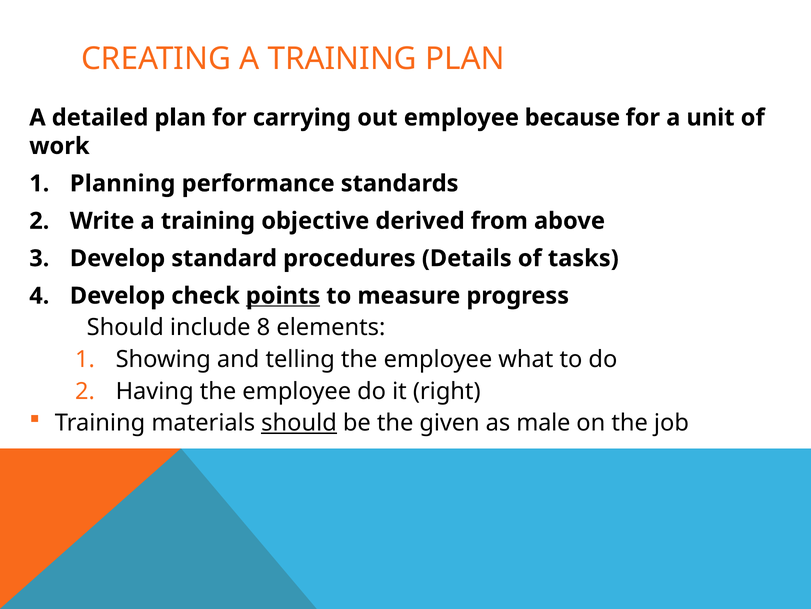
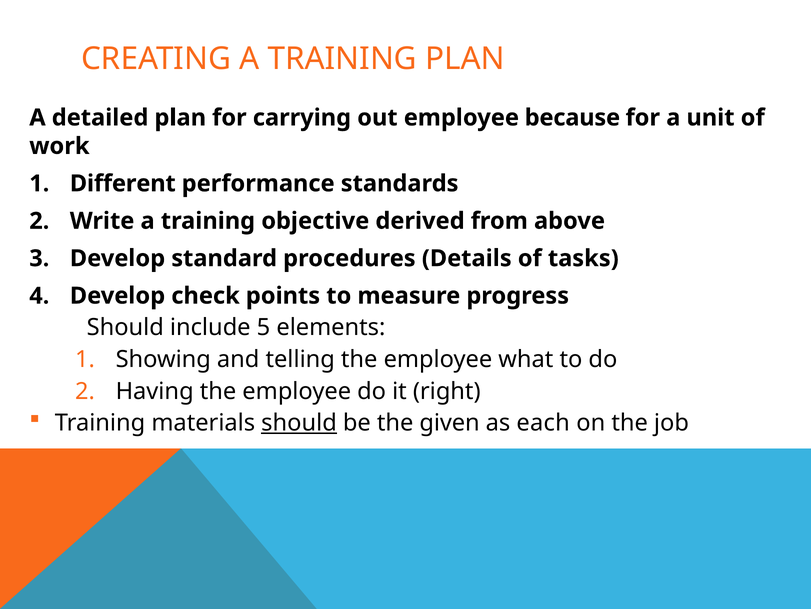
Planning: Planning -> Different
points underline: present -> none
8: 8 -> 5
male: male -> each
